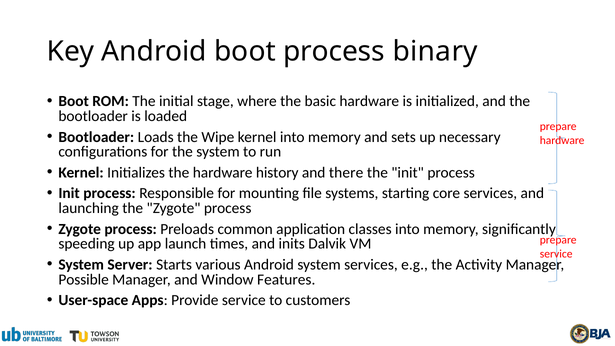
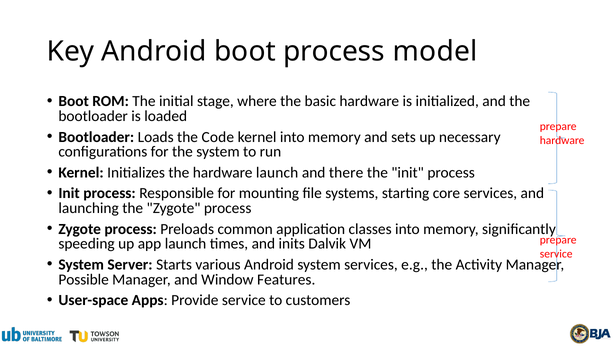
binary: binary -> model
Wipe: Wipe -> Code
hardware history: history -> launch
